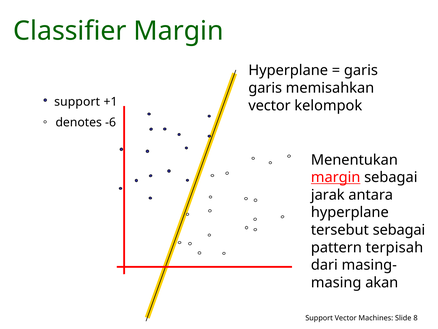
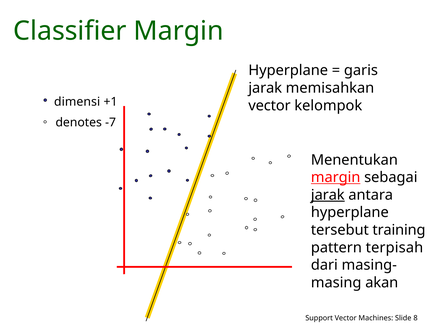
garis at (265, 88): garis -> jarak
support at (77, 102): support -> dimensi
-6: -6 -> -7
jarak at (328, 195) underline: none -> present
tersebut sebagai: sebagai -> training
